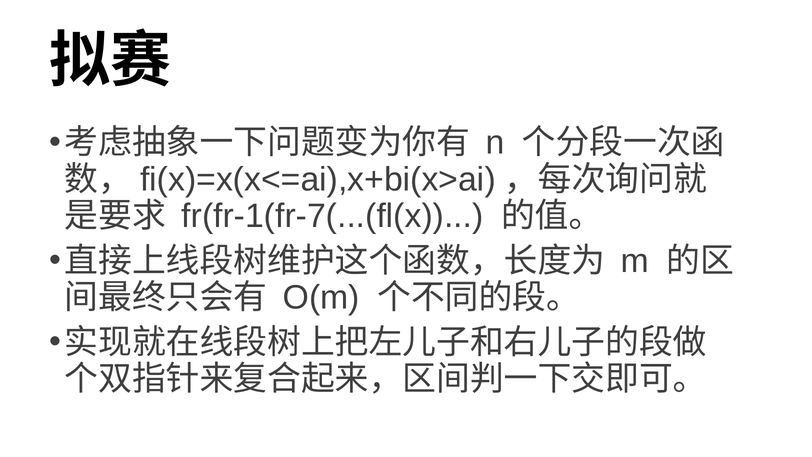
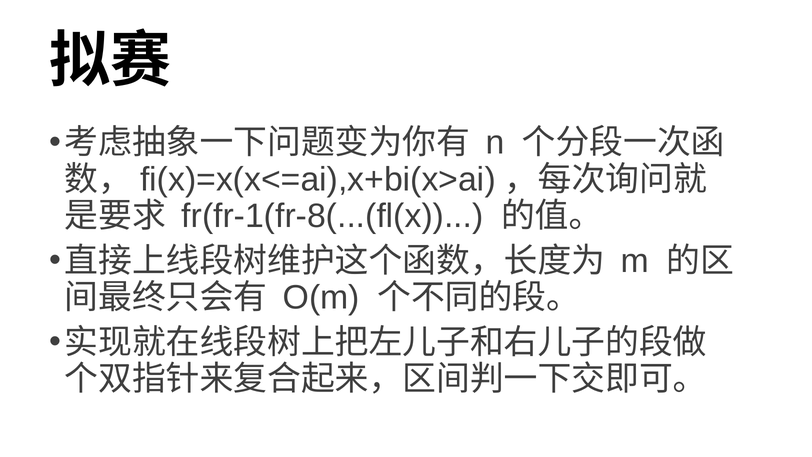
fr(fr-1(fr-7(...(fl(x: fr(fr-1(fr-7(...(fl(x -> fr(fr-1(fr-8(...(fl(x
